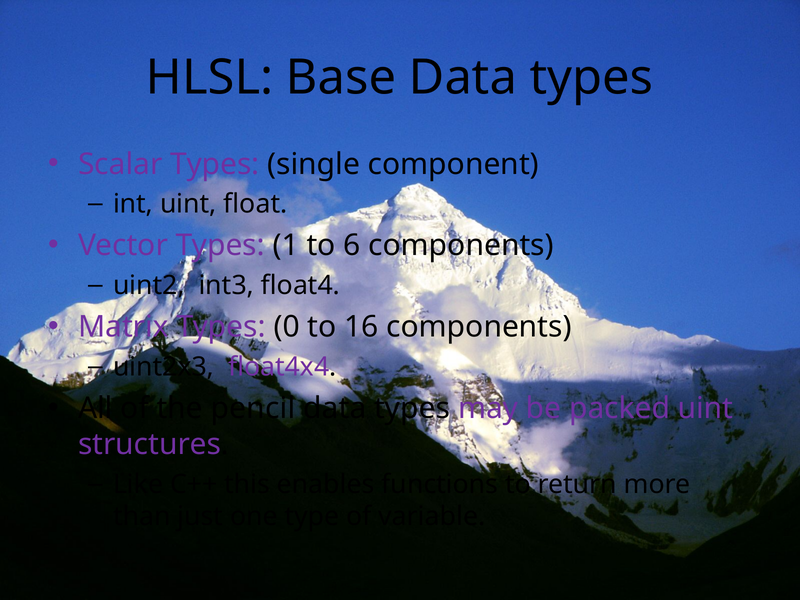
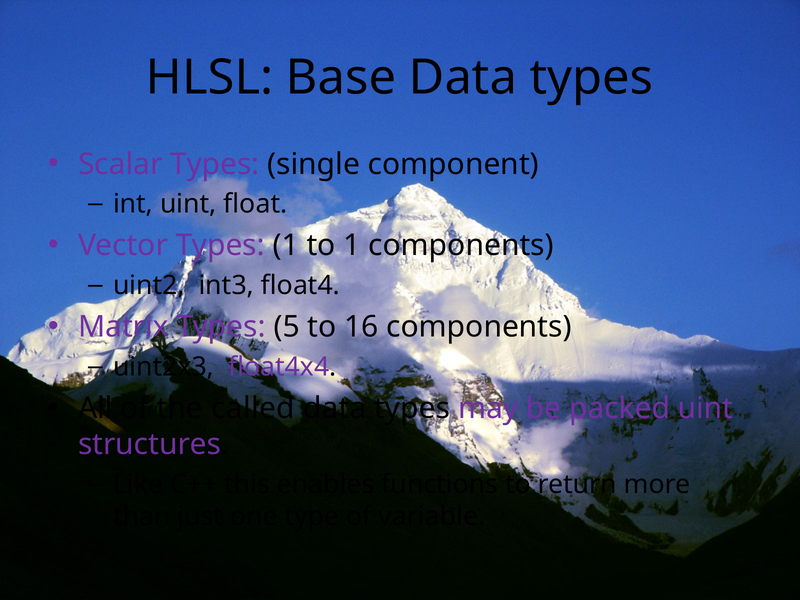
to 6: 6 -> 1
0: 0 -> 5
pencil: pencil -> called
